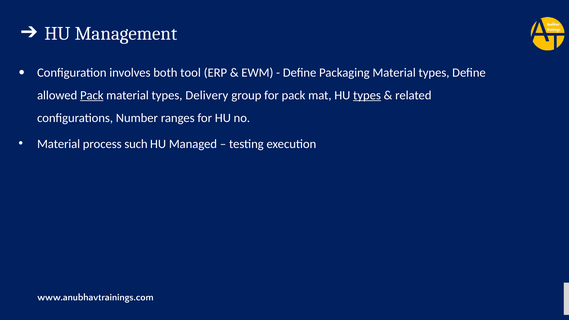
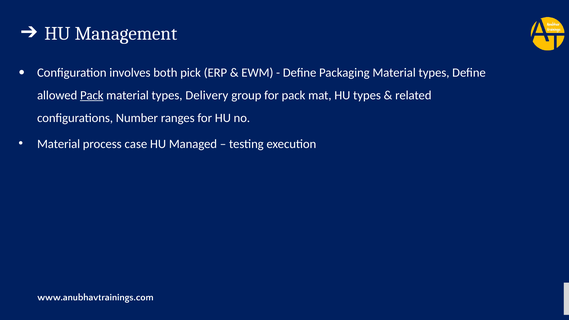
tool: tool -> pick
types at (367, 95) underline: present -> none
such: such -> case
